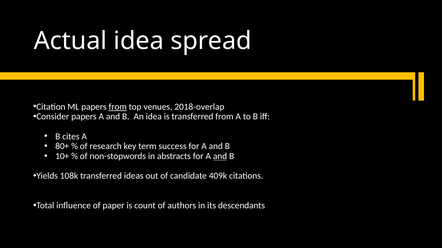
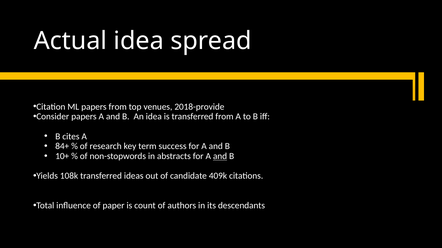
from at (118, 107) underline: present -> none
2018-overlap: 2018-overlap -> 2018-provide
80+: 80+ -> 84+
